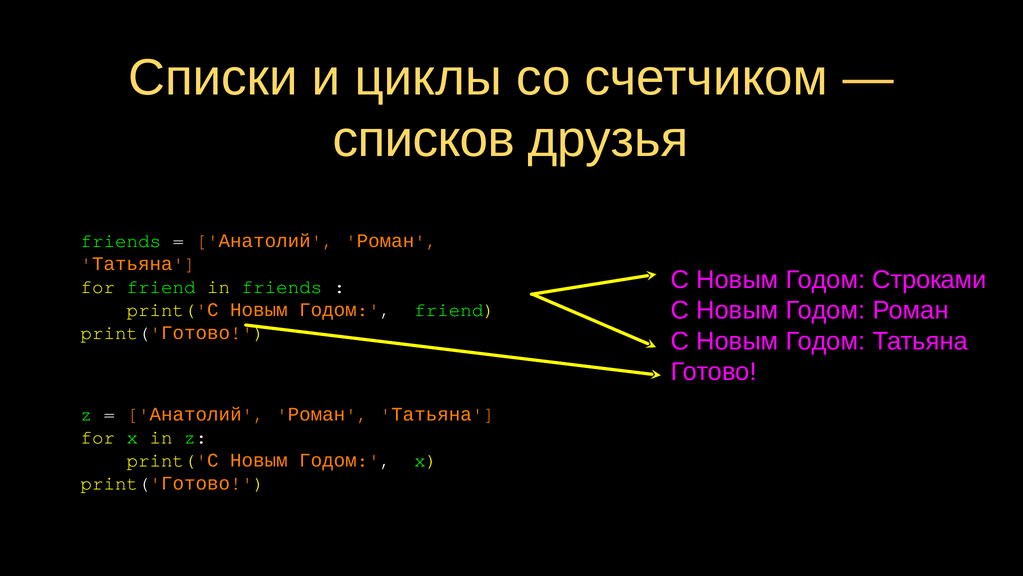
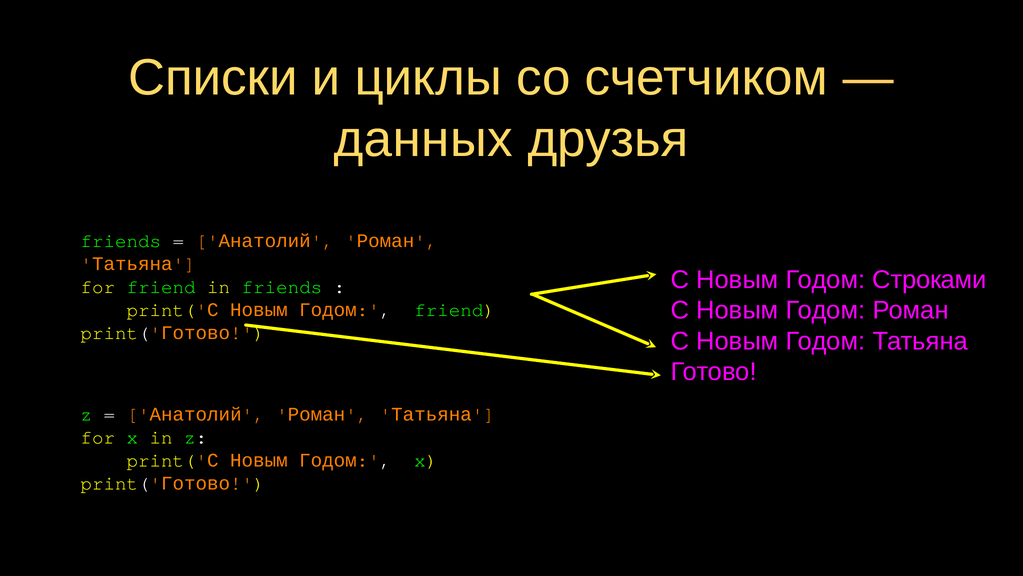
списков: списков -> данных
